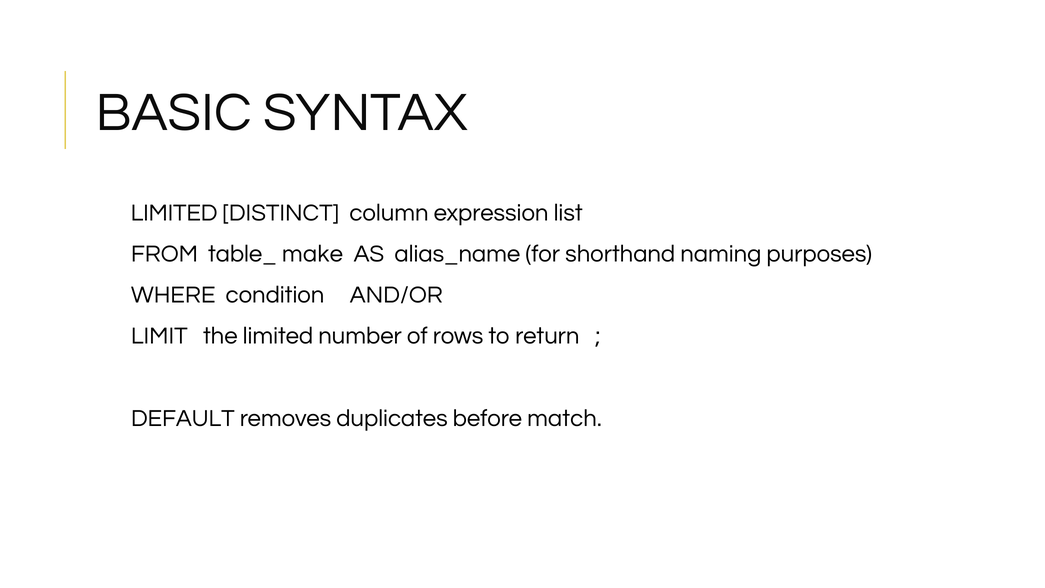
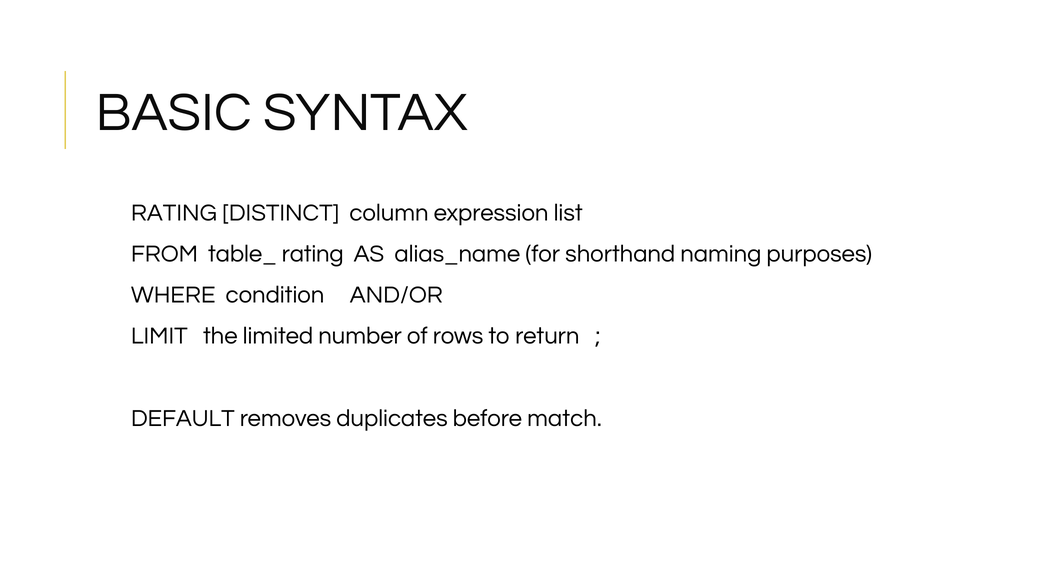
LIMITED at (174, 213): LIMITED -> RATING
table_ make: make -> rating
